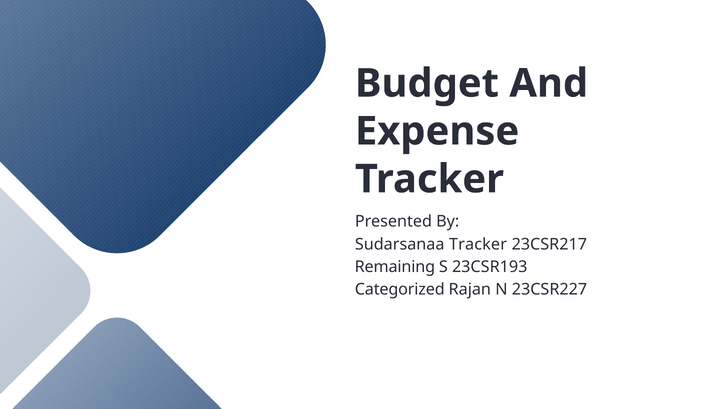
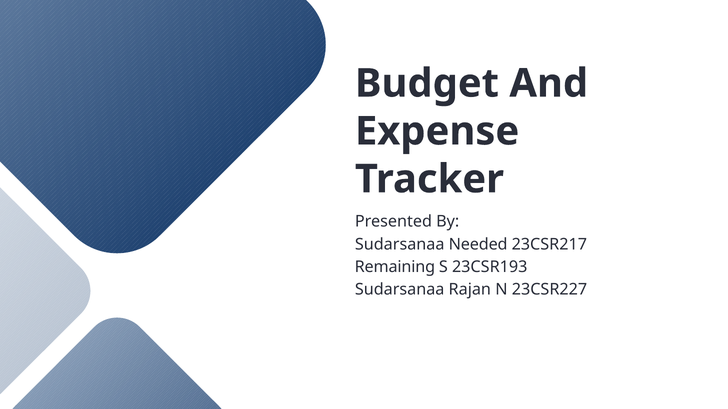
Sudarsanaa Tracker: Tracker -> Needed
Categorized at (400, 290): Categorized -> Sudarsanaa
